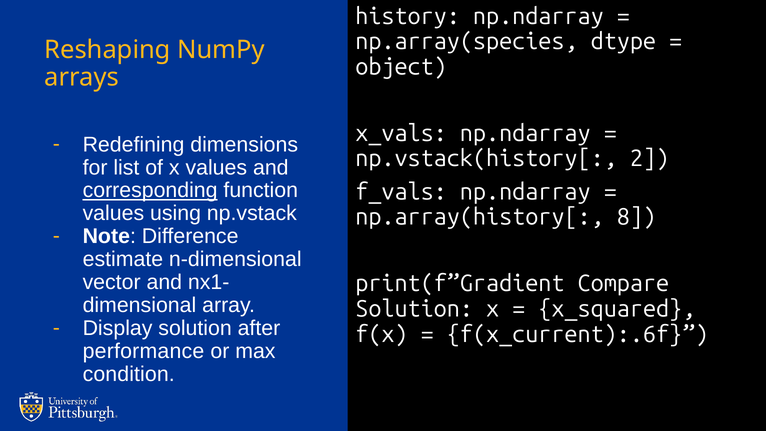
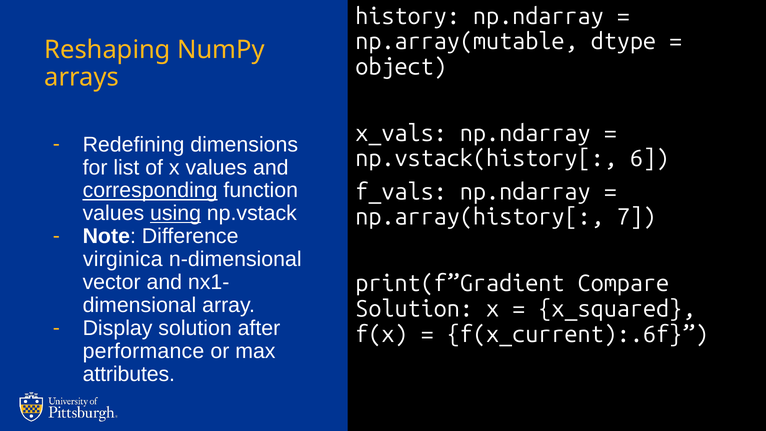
np.array(species: np.array(species -> np.array(mutable
2: 2 -> 6
using underline: none -> present
8: 8 -> 7
estimate: estimate -> virginica
condition: condition -> attributes
